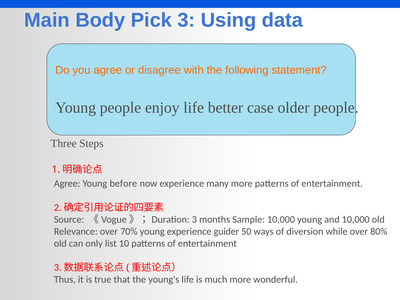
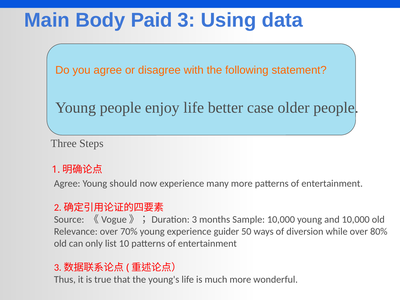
Pick: Pick -> Paid
before: before -> should
